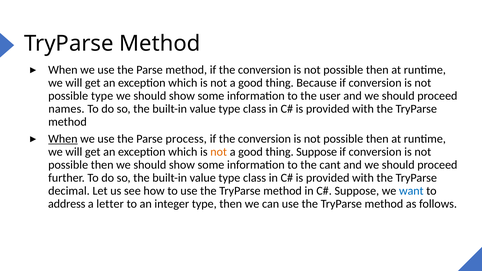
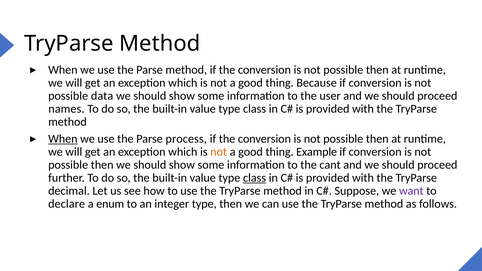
possible type: type -> data
thing Suppose: Suppose -> Example
class at (255, 178) underline: none -> present
want colour: blue -> purple
address: address -> declare
letter: letter -> enum
